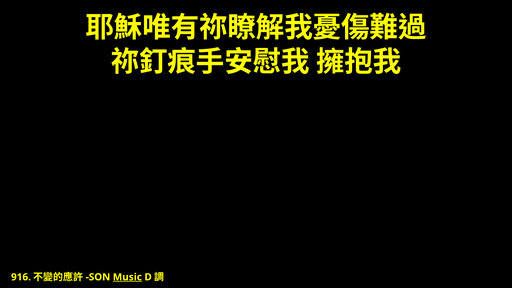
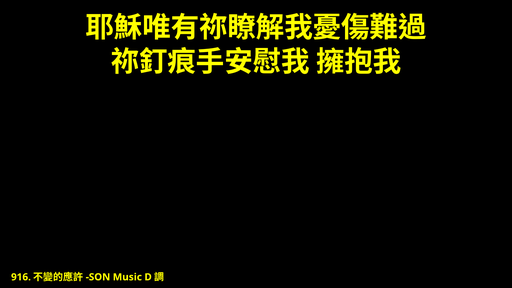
Music underline: present -> none
